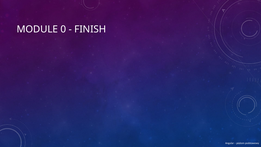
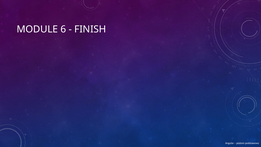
0: 0 -> 6
